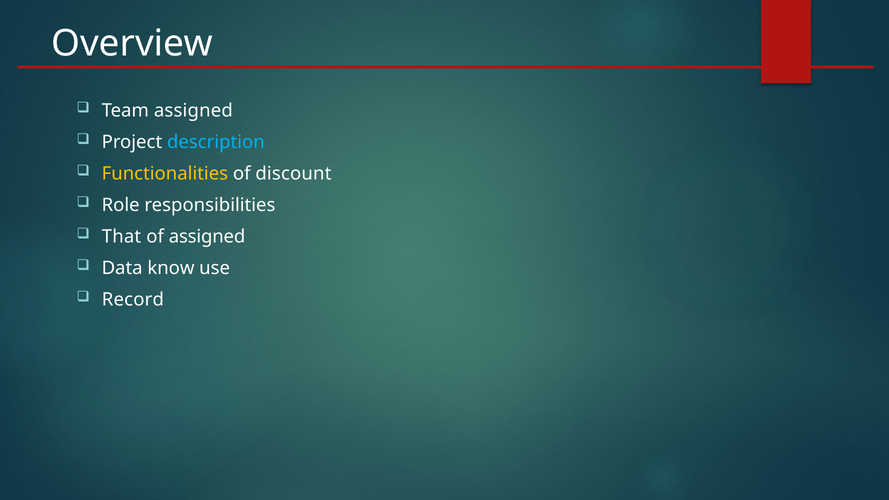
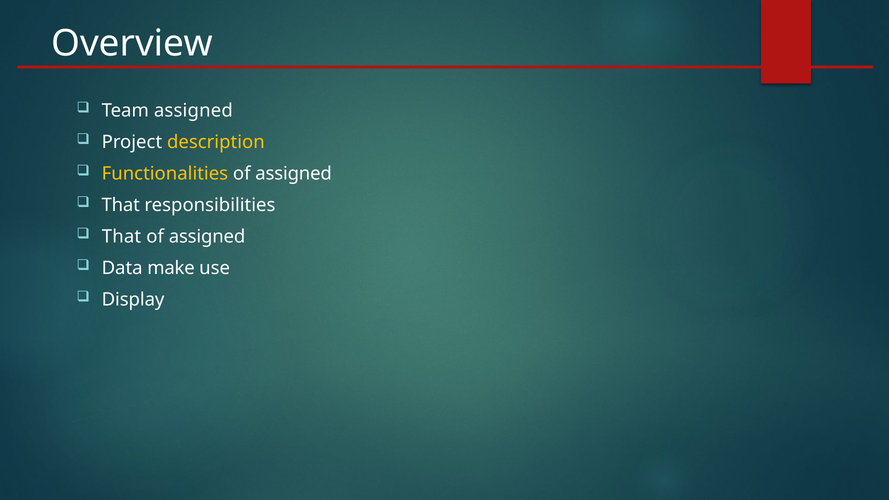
description colour: light blue -> yellow
discount at (293, 174): discount -> assigned
Role at (121, 205): Role -> That
know: know -> make
Record: Record -> Display
